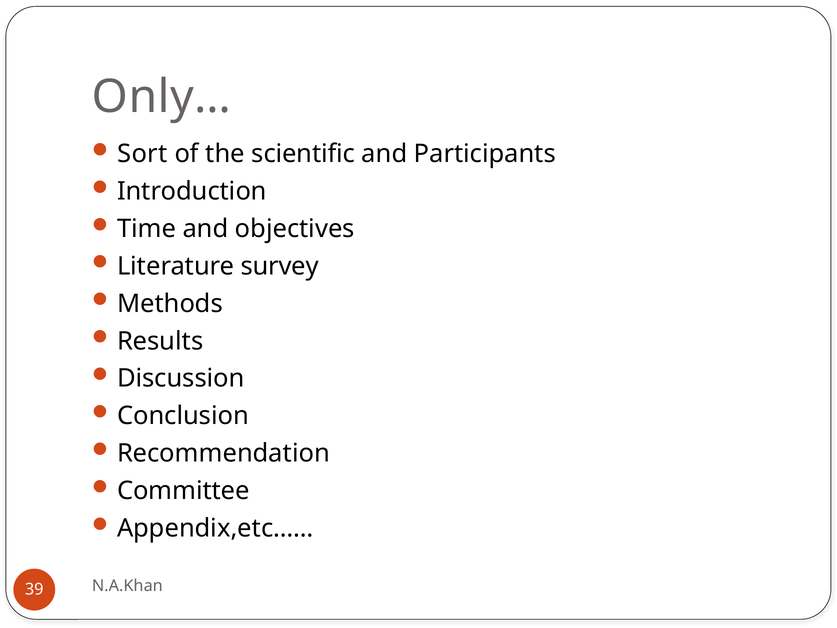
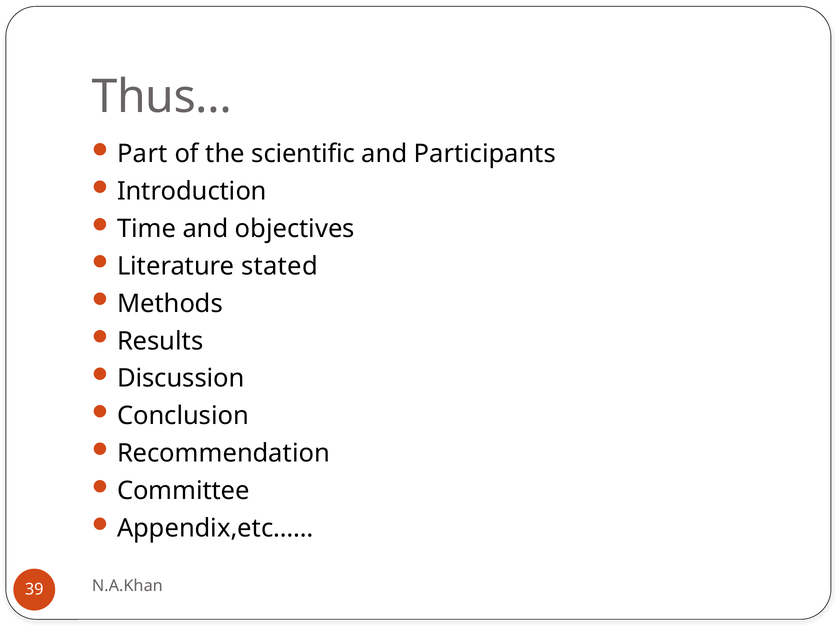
Only…: Only… -> Thus…
Sort: Sort -> Part
survey: survey -> stated
